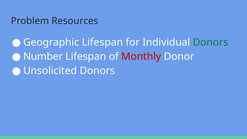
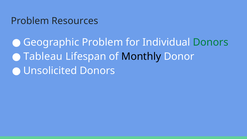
Geographic Lifespan: Lifespan -> Problem
Number: Number -> Tableau
Monthly colour: red -> black
